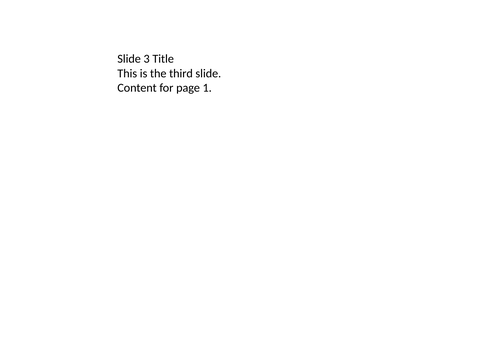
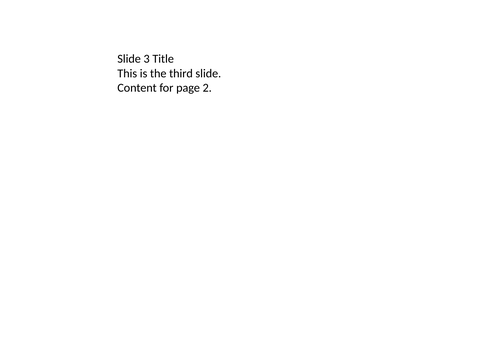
1: 1 -> 2
